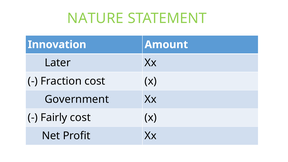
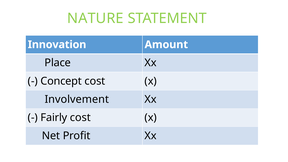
Later: Later -> Place
Fraction: Fraction -> Concept
Government: Government -> Involvement
